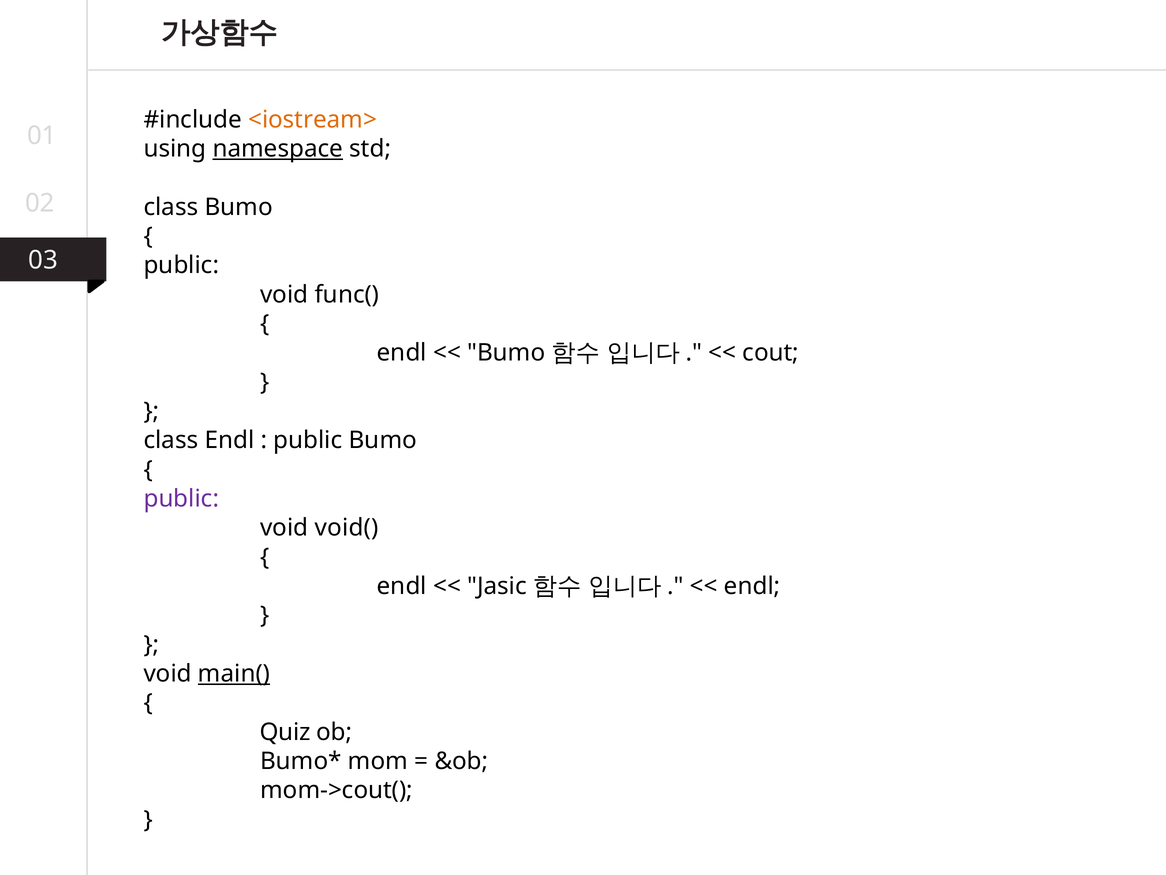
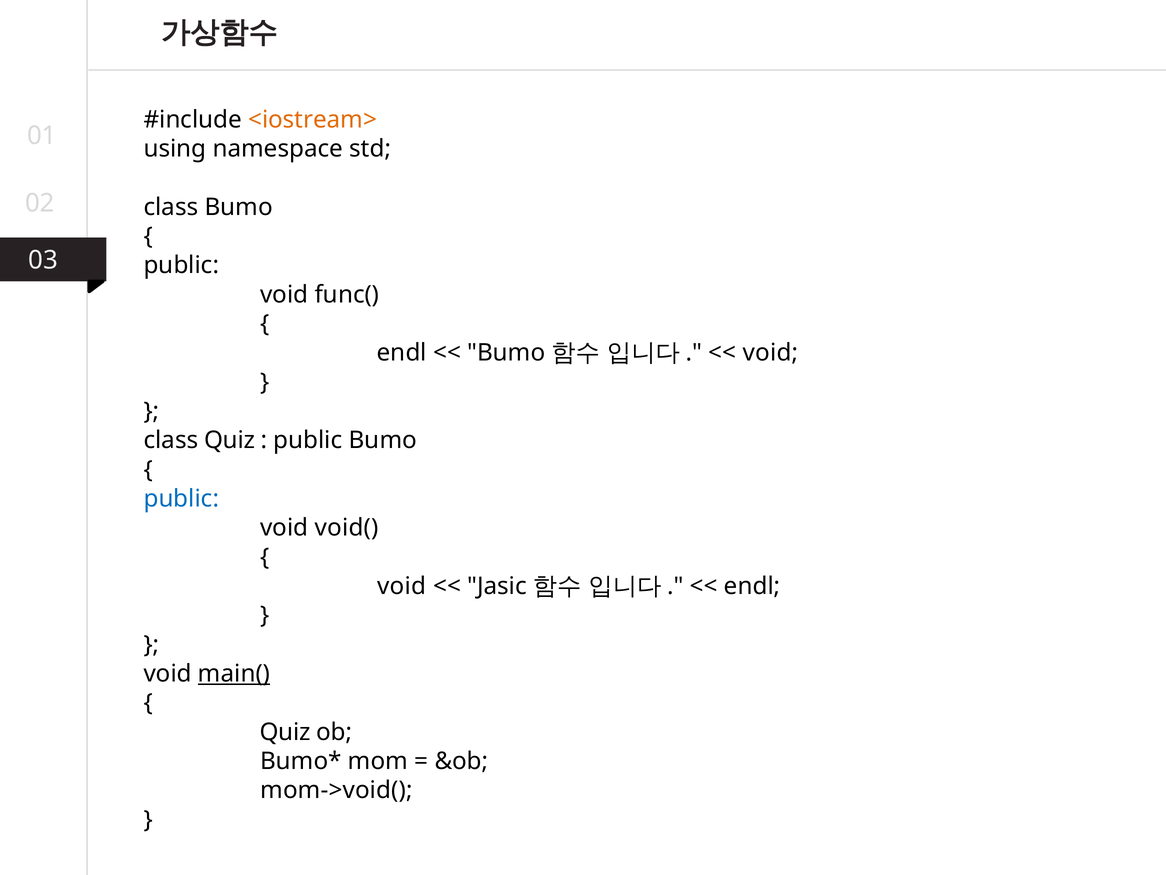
namespace underline: present -> none
cout at (771, 353): cout -> void
class Endl: Endl -> Quiz
public at (181, 498) colour: purple -> blue
endl at (402, 586): endl -> void
mom->cout(: mom->cout( -> mom->void(
